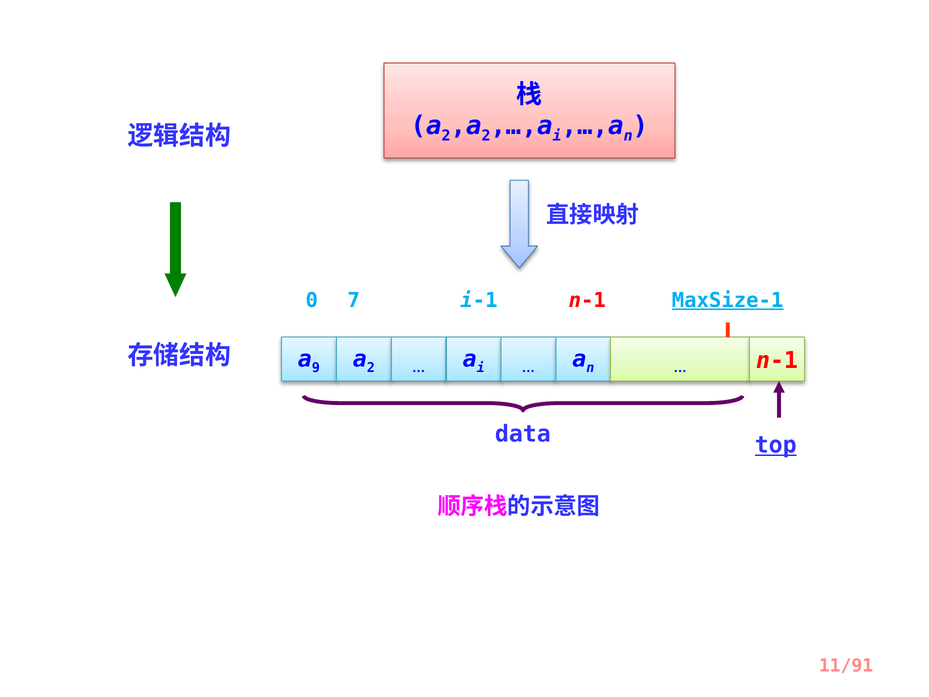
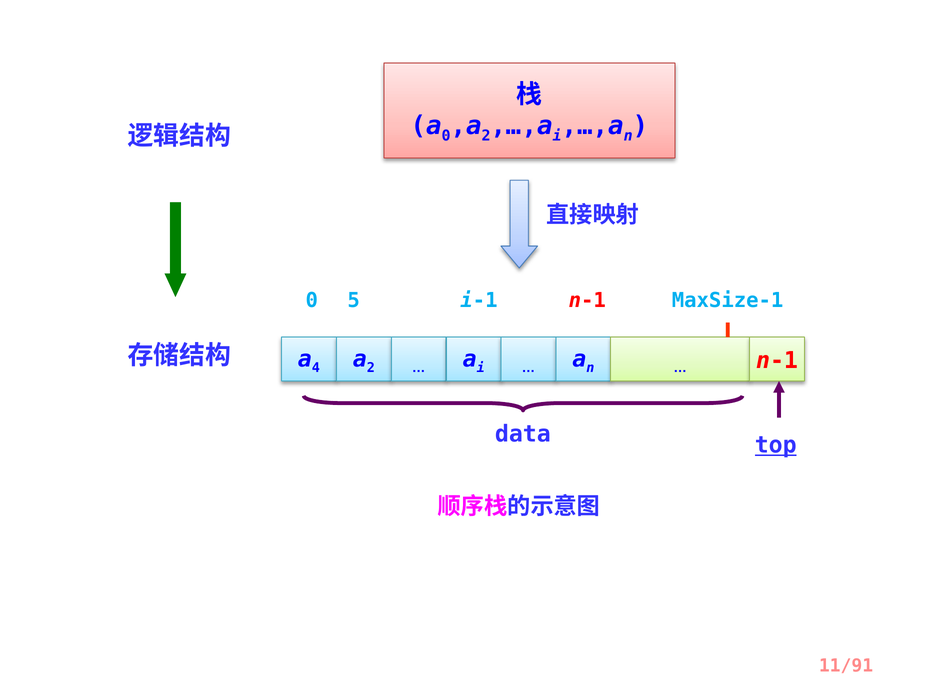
2 at (446, 136): 2 -> 0
7: 7 -> 5
MaxSize-1 underline: present -> none
9: 9 -> 4
